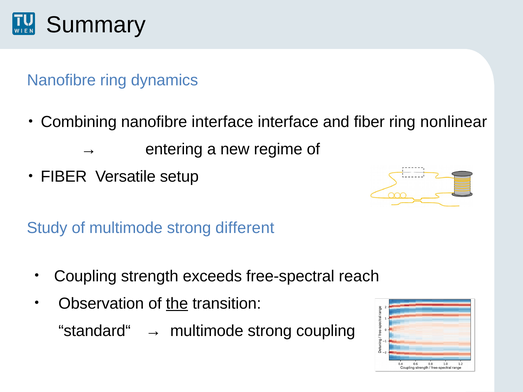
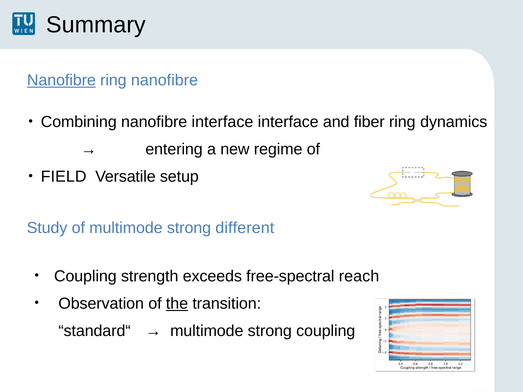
Nanofibre at (61, 80) underline: none -> present
ring dynamics: dynamics -> nanofibre
nonlinear: nonlinear -> dynamics
FIBER at (64, 177): FIBER -> FIELD
